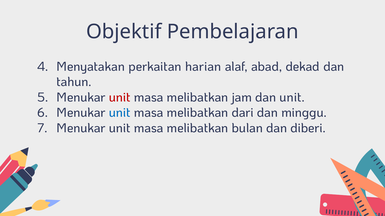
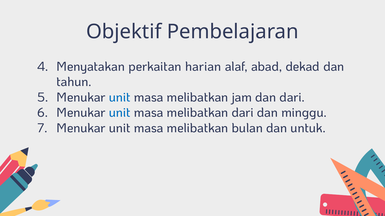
unit at (120, 98) colour: red -> blue
dan unit: unit -> dari
diberi: diberi -> untuk
